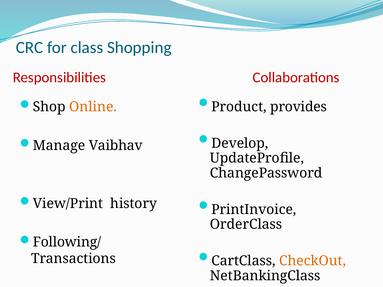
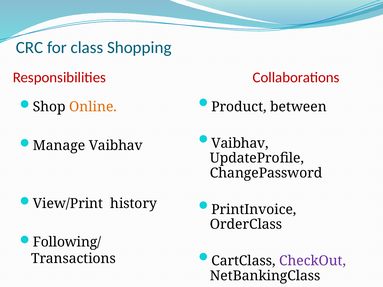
provides: provides -> between
Develop at (240, 143): Develop -> Vaibhav
CheckOut colour: orange -> purple
